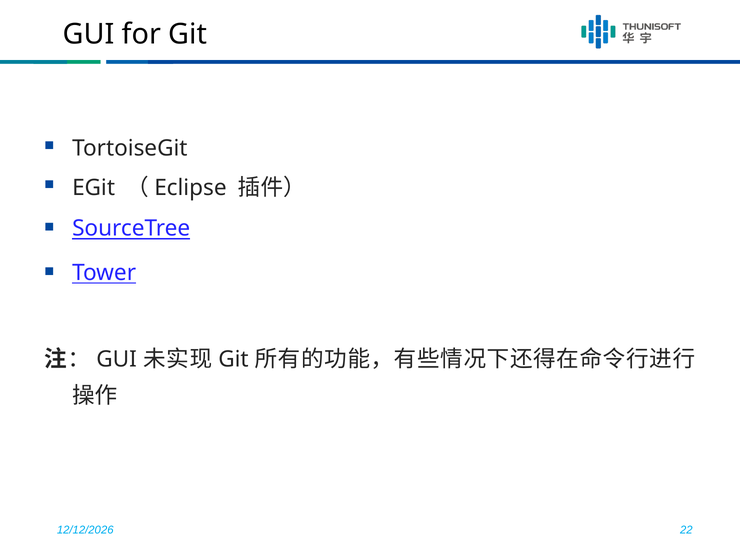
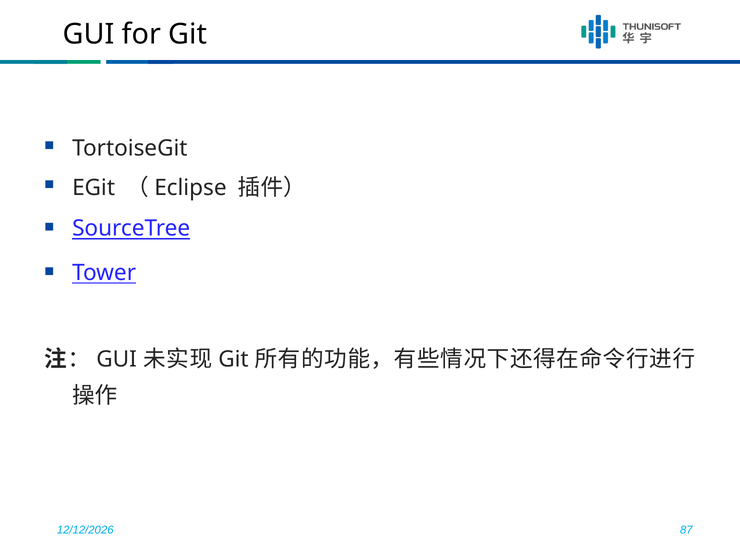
22: 22 -> 87
